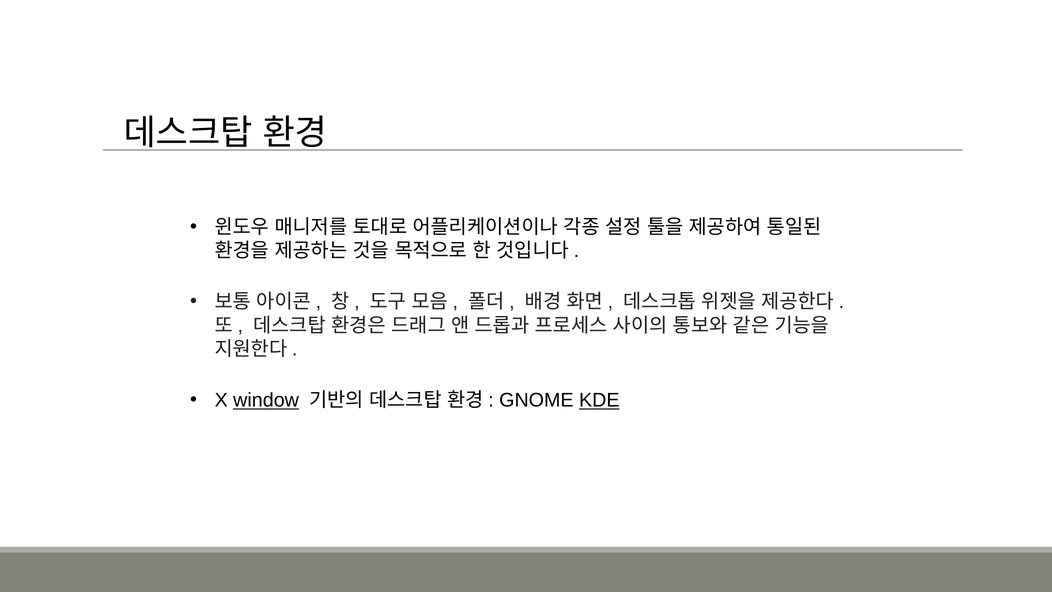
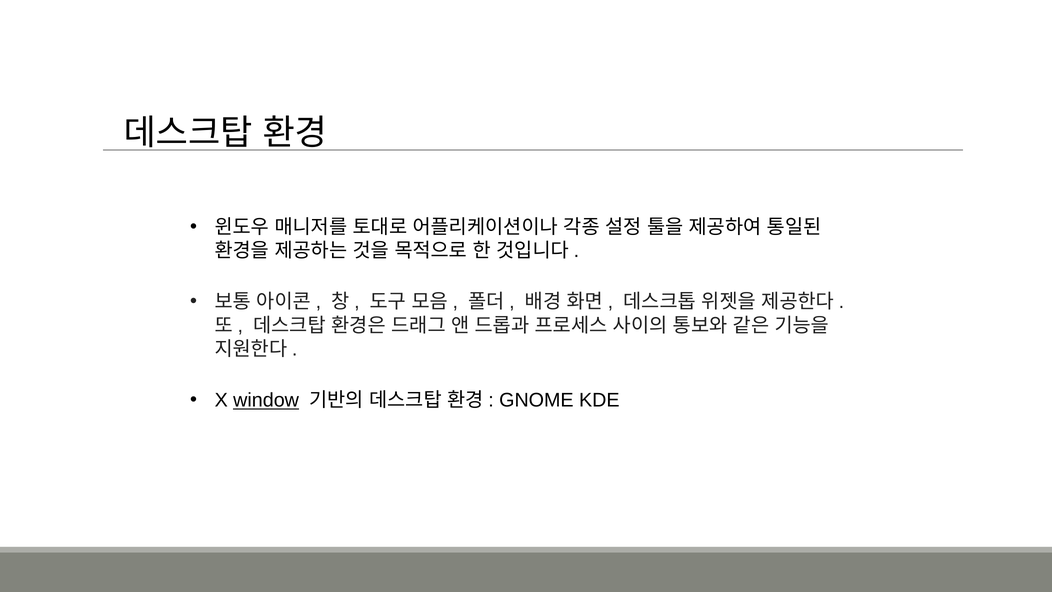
KDE underline: present -> none
